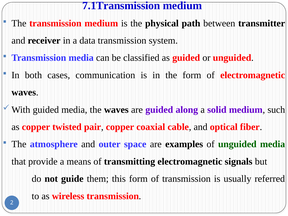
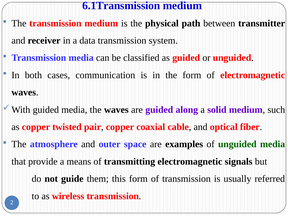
7.1Transmission: 7.1Transmission -> 6.1Transmission
